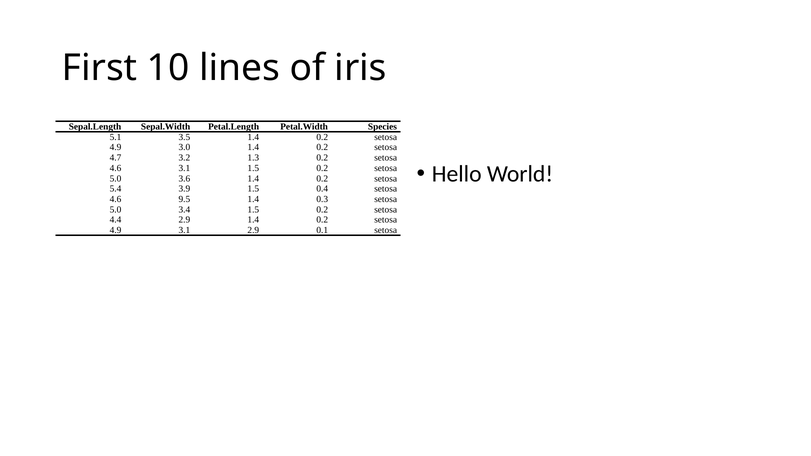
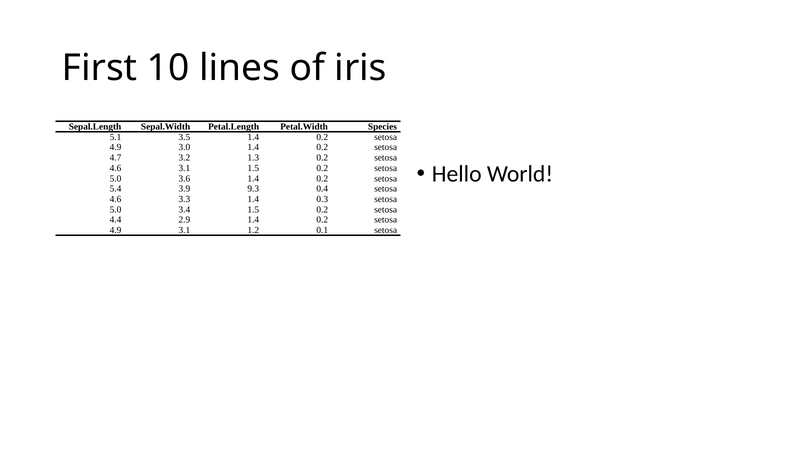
3.9 1.5: 1.5 -> 9.3
9.5: 9.5 -> 3.3
3.1 2.9: 2.9 -> 1.2
